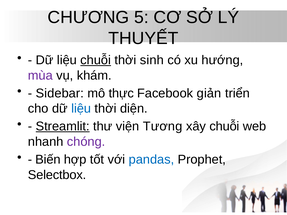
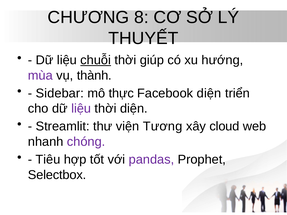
5: 5 -> 8
sinh: sinh -> giúp
khám: khám -> thành
Facebook giản: giản -> diện
liệu at (81, 109) colour: blue -> purple
Streamlit underline: present -> none
xây chuỗi: chuỗi -> cloud
Biến: Biến -> Tiêu
pandas colour: blue -> purple
